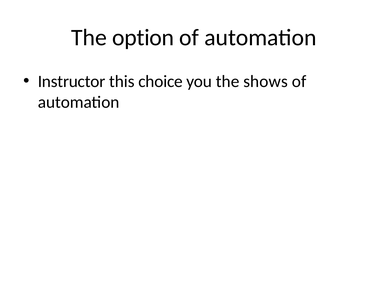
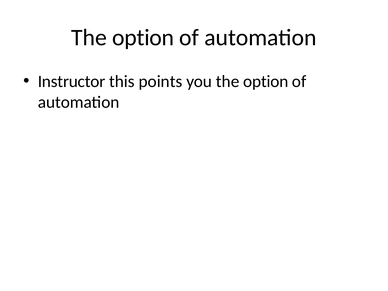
choice: choice -> points
you the shows: shows -> option
